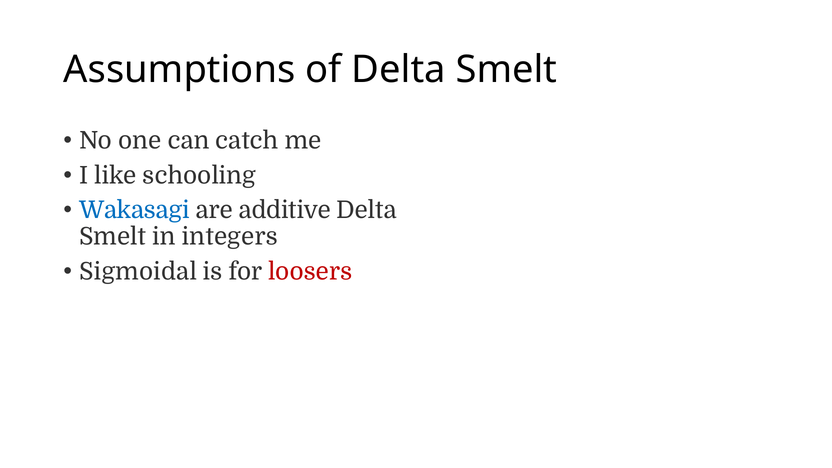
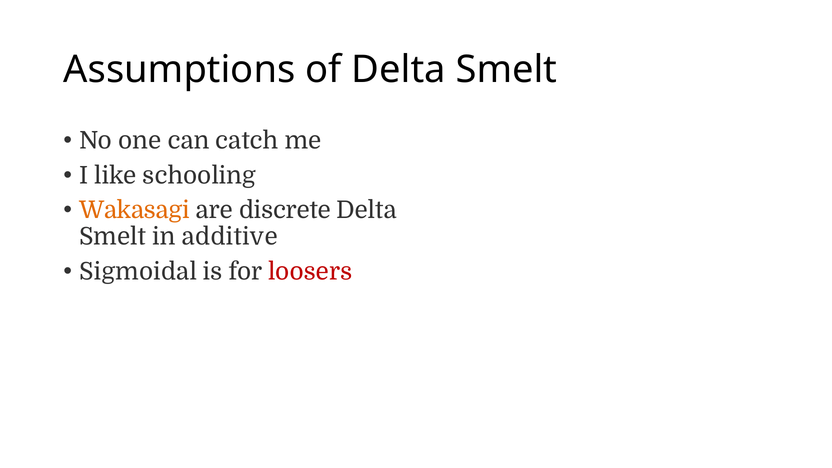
Wakasagi colour: blue -> orange
additive: additive -> discrete
integers: integers -> additive
